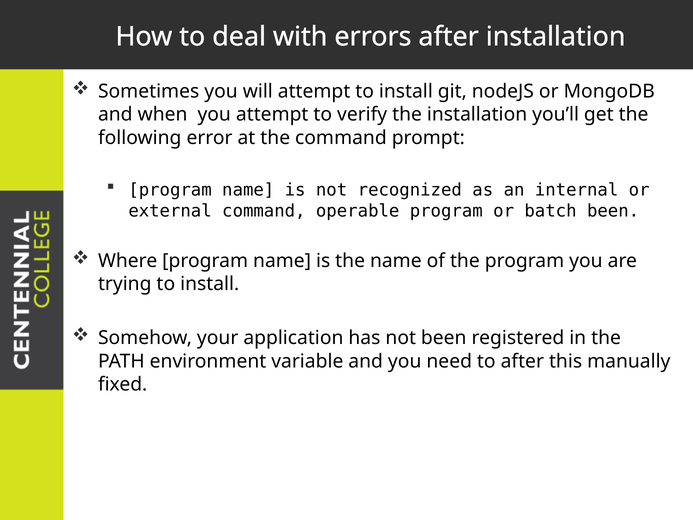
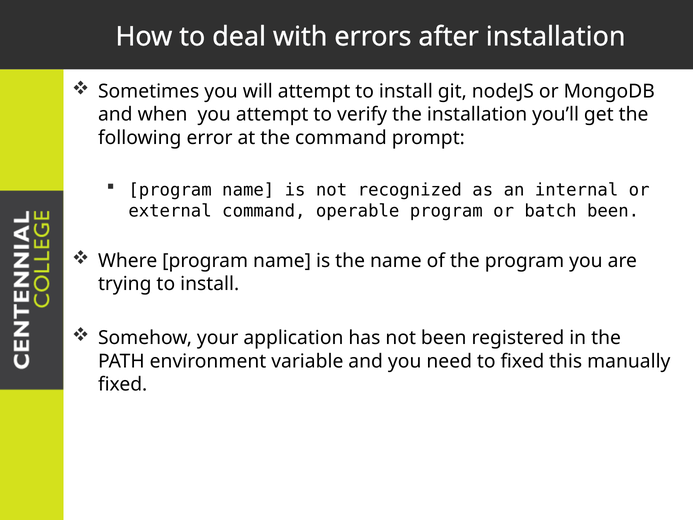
to after: after -> fixed
